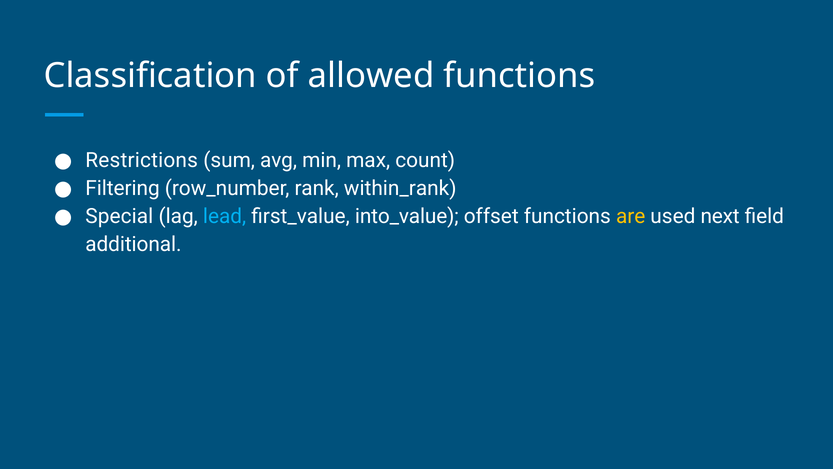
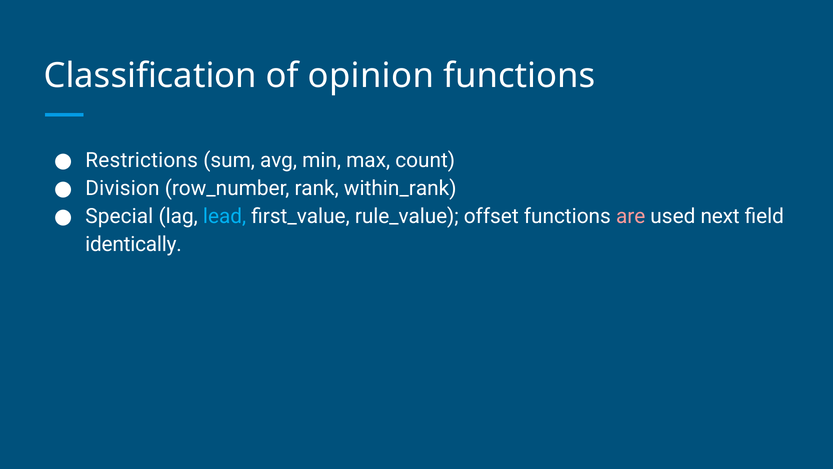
allowed: allowed -> opinion
Filtering: Filtering -> Division
into_value: into_value -> rule_value
are colour: yellow -> pink
additional: additional -> identically
